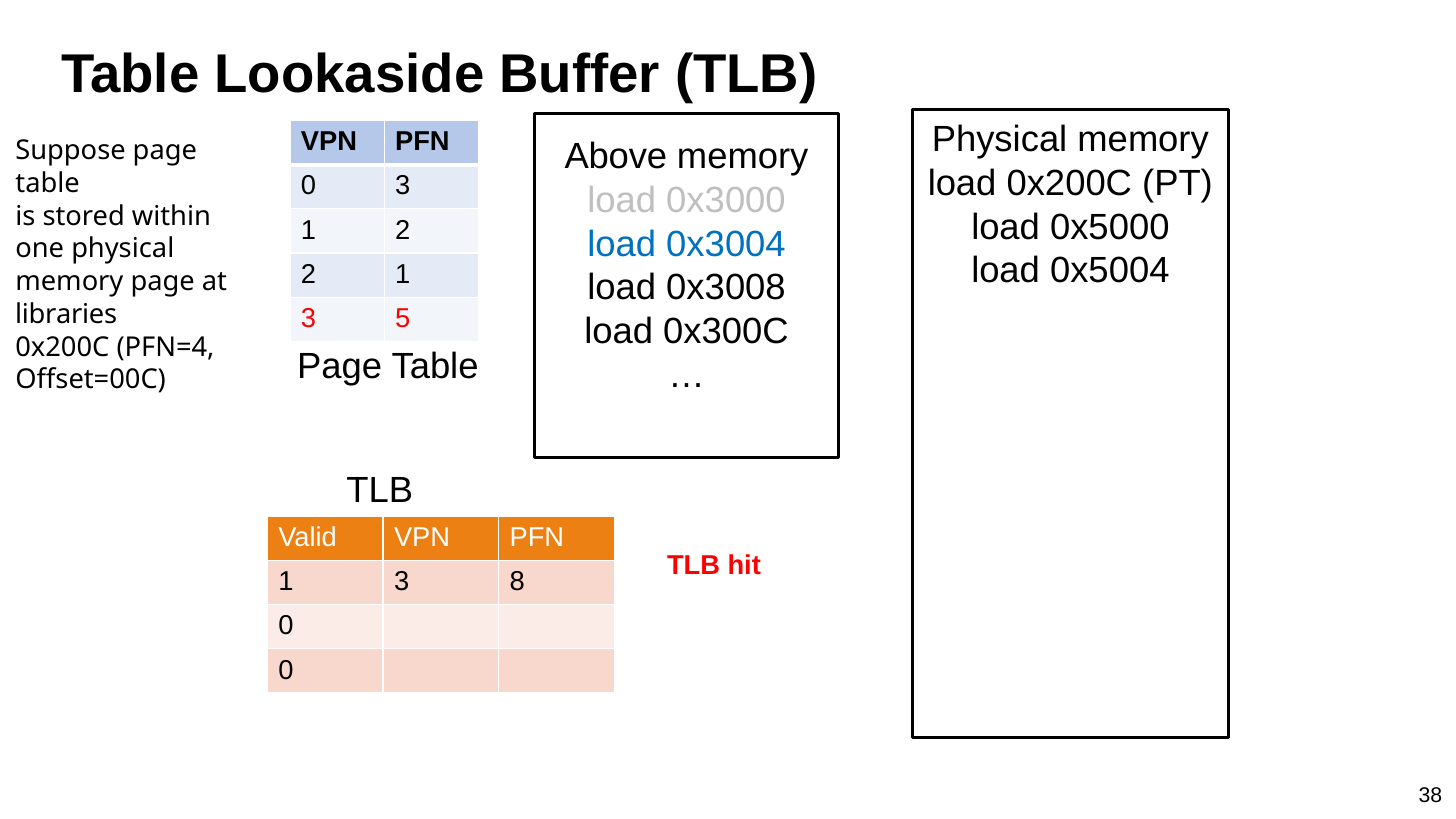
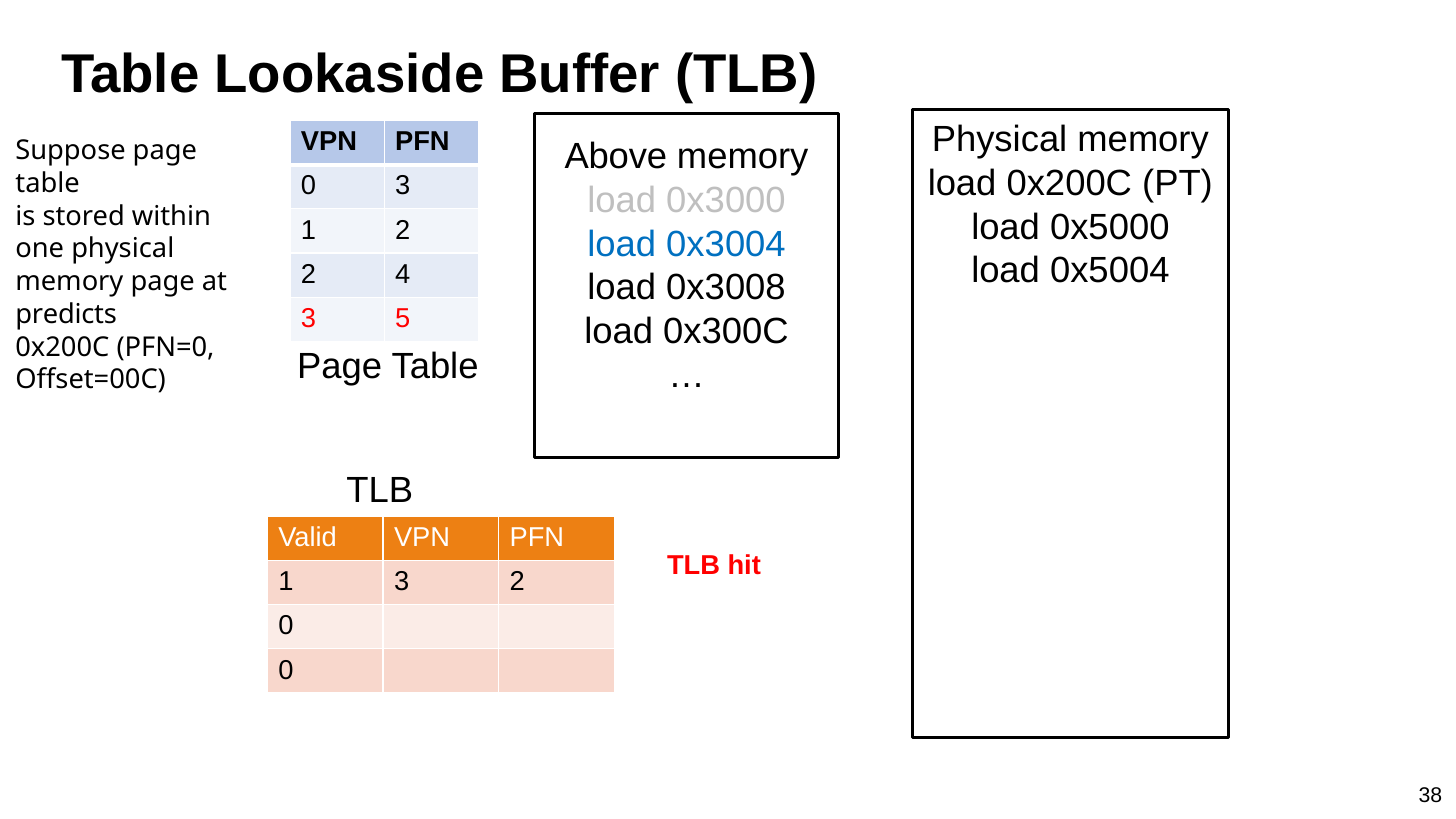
2 1: 1 -> 4
libraries: libraries -> predicts
PFN=4: PFN=4 -> PFN=0
3 8: 8 -> 2
